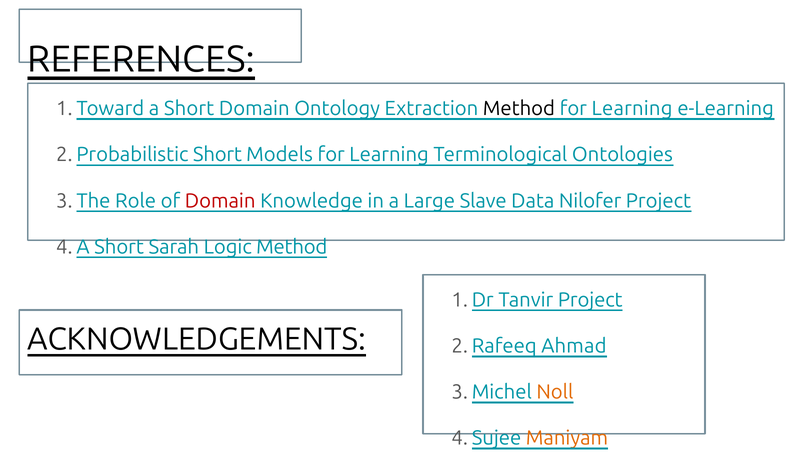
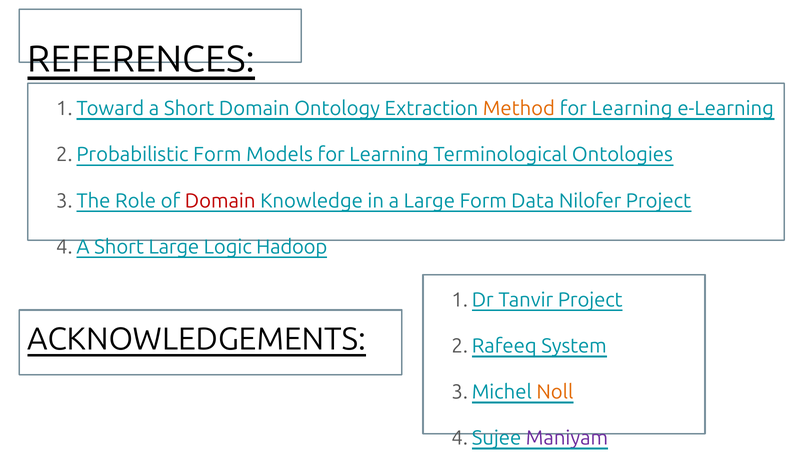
Method at (519, 109) colour: black -> orange
Short at (217, 155): Short -> Form
Large Slave: Slave -> Form
Short Sarah: Sarah -> Large
Logic Method: Method -> Hadoop
Ahmad: Ahmad -> System
Maniyam colour: orange -> purple
